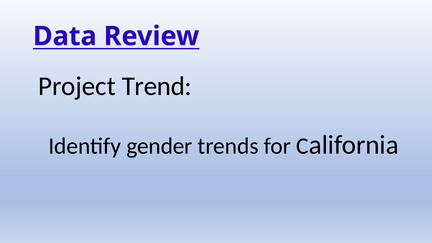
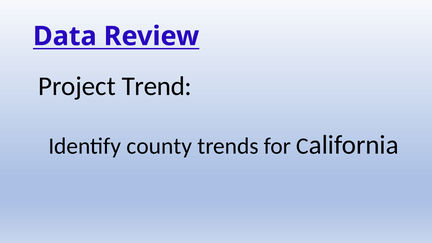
gender: gender -> county
